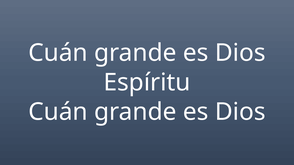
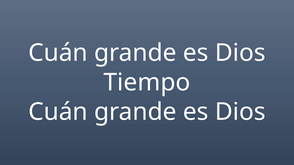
Espíritu: Espíritu -> Tiempo
